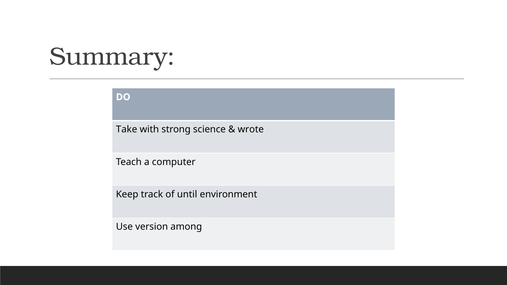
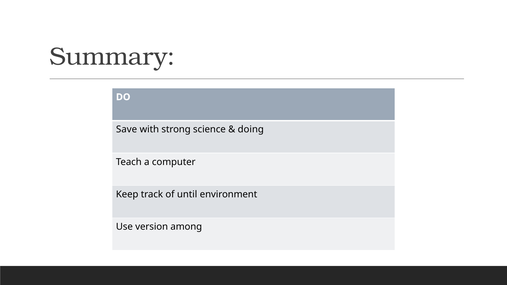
Take: Take -> Save
wrote: wrote -> doing
